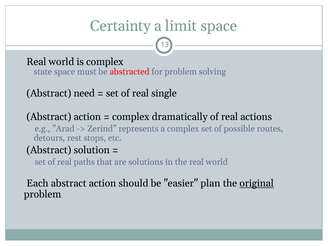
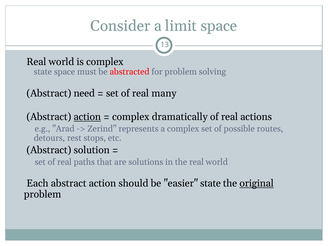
Certainty: Certainty -> Consider
single: single -> many
action at (87, 117) underline: none -> present
plan: plan -> state
